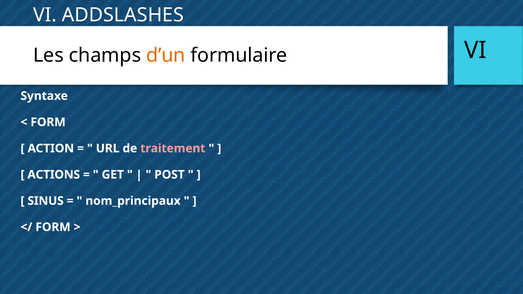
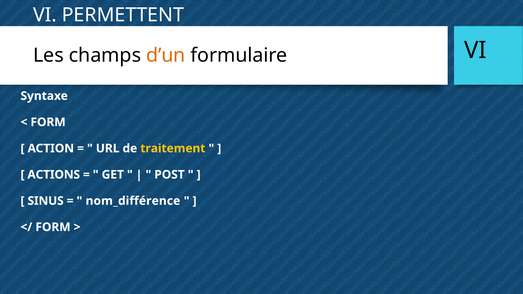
ADDSLASHES: ADDSLASHES -> PERMETTENT
traitement colour: pink -> yellow
nom_principaux: nom_principaux -> nom_différence
